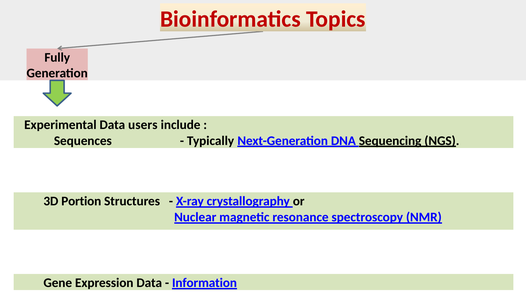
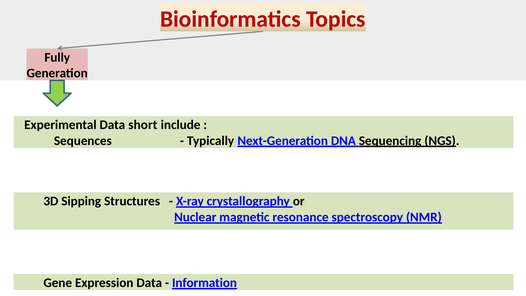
users: users -> short
Portion: Portion -> Sipping
